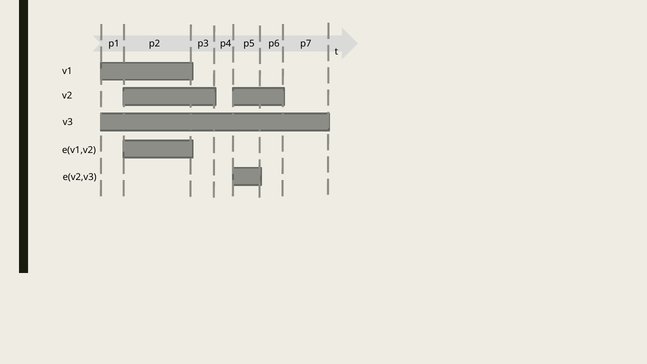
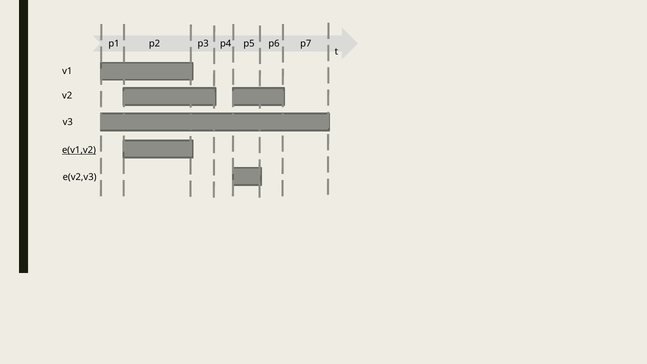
e(v1,v2 underline: none -> present
